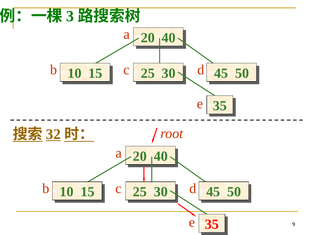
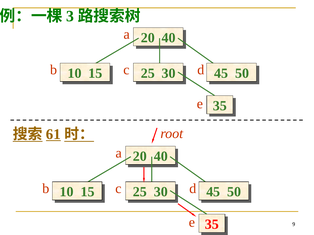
32: 32 -> 61
